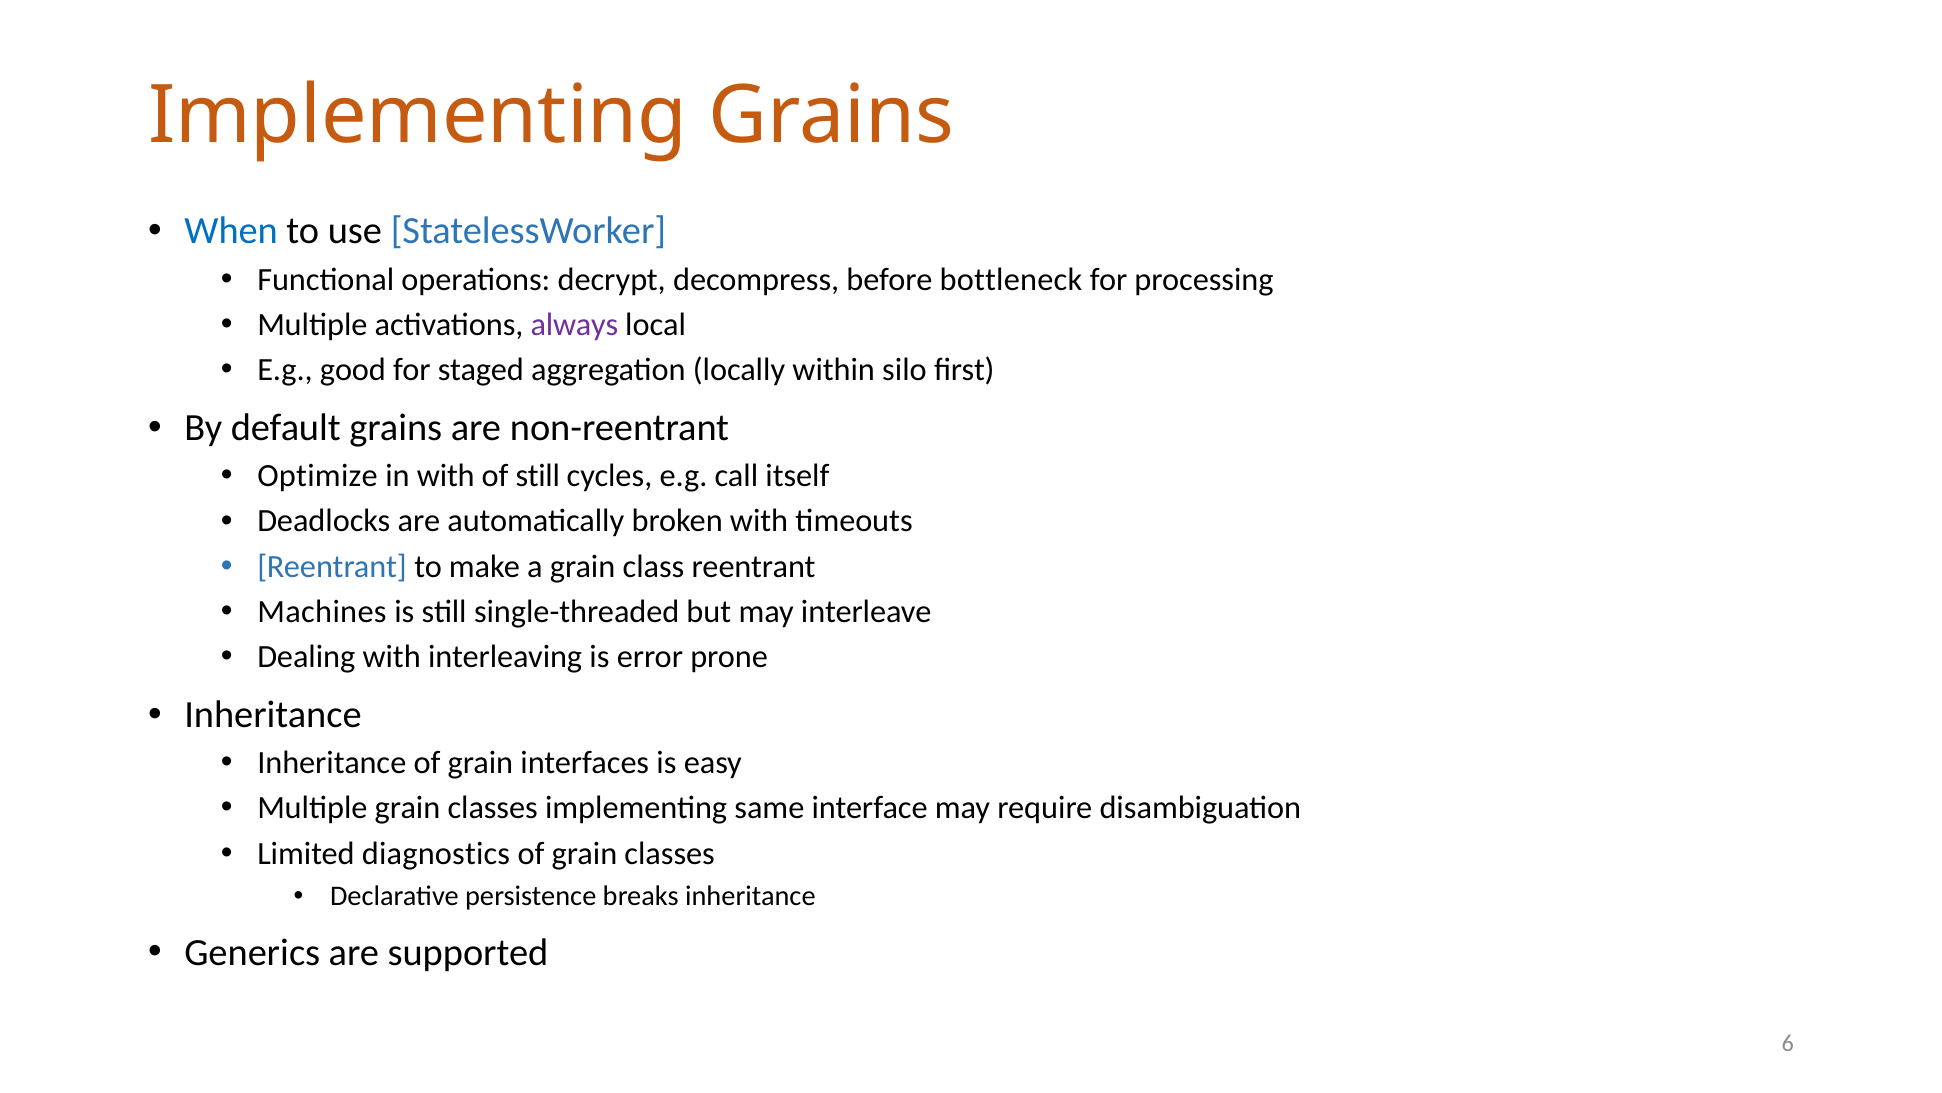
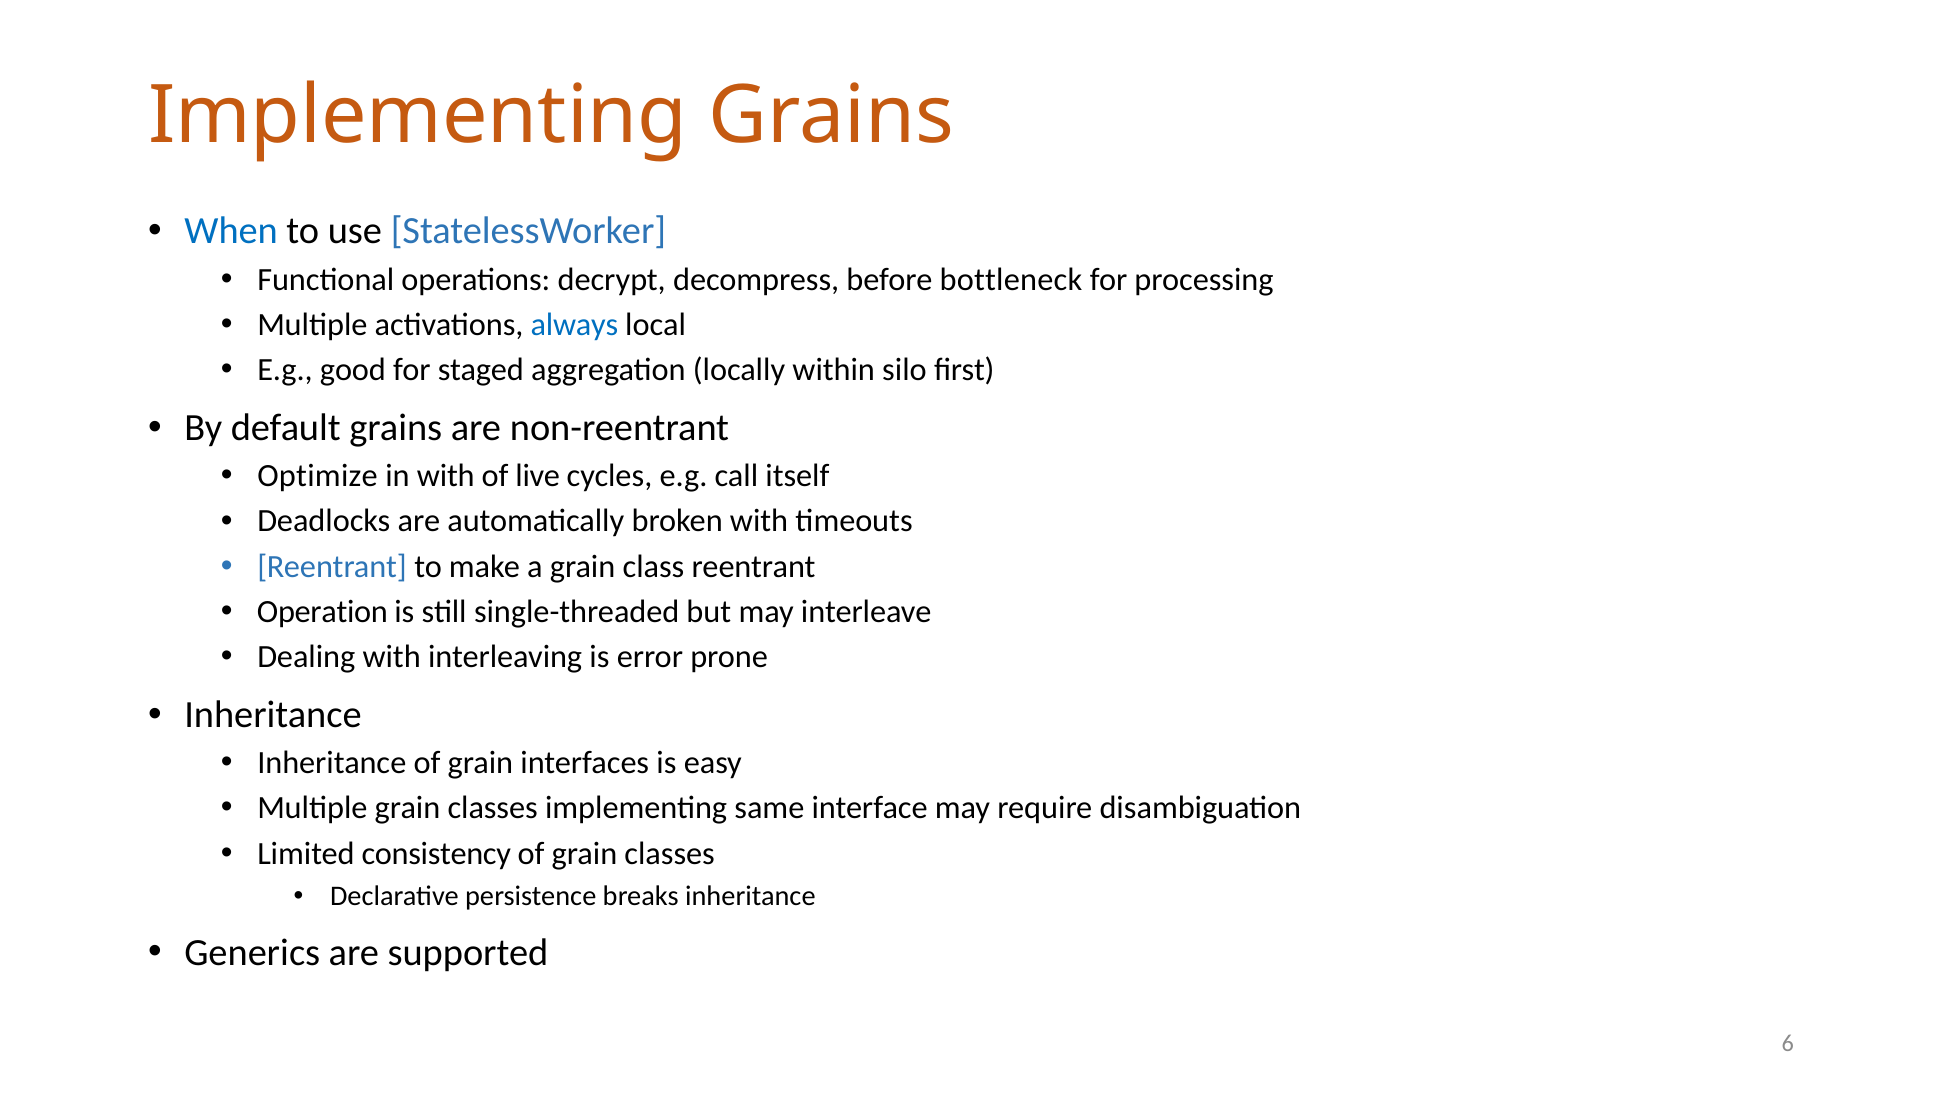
always colour: purple -> blue
of still: still -> live
Machines: Machines -> Operation
diagnostics: diagnostics -> consistency
